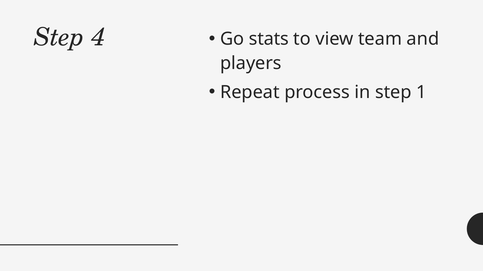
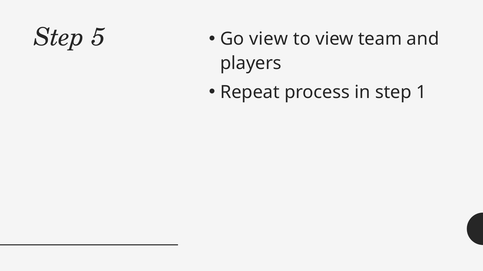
4: 4 -> 5
Go stats: stats -> view
